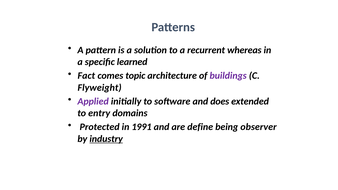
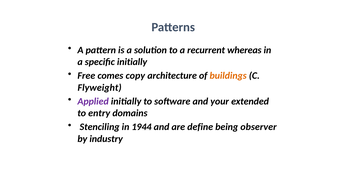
specific learned: learned -> initially
Fact: Fact -> Free
topic: topic -> copy
buildings colour: purple -> orange
does: does -> your
Protected: Protected -> Stenciling
1991: 1991 -> 1944
industry underline: present -> none
